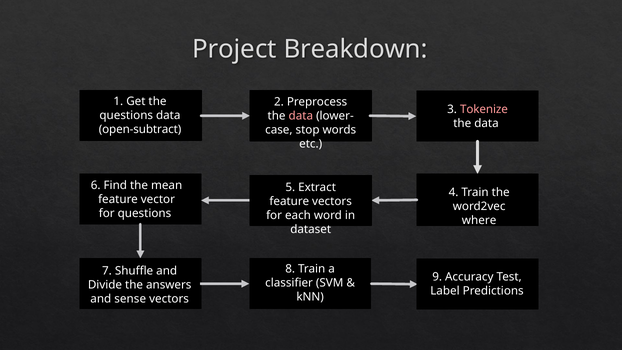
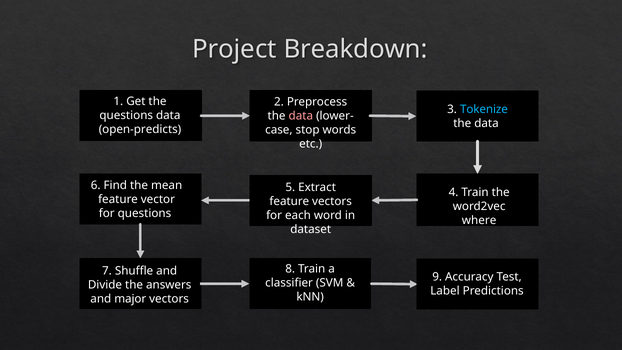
Tokenize colour: pink -> light blue
open-subtract: open-subtract -> open-predicts
sense: sense -> major
